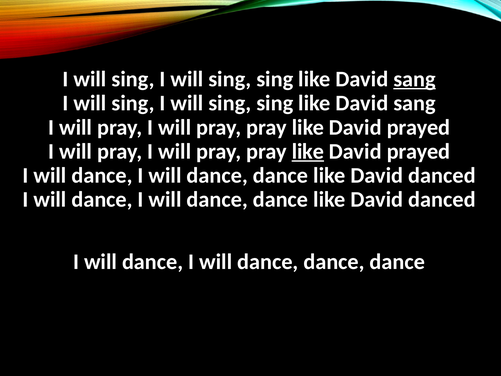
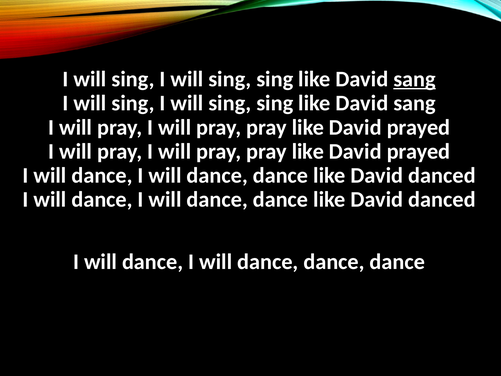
like at (308, 151) underline: present -> none
